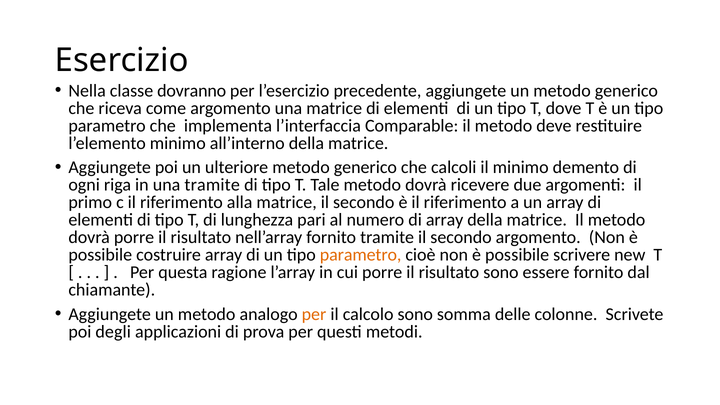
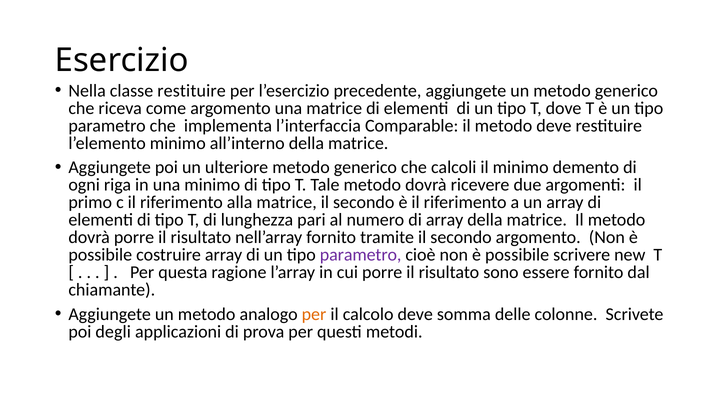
classe dovranno: dovranno -> restituire
una tramite: tramite -> minimo
parametro at (361, 255) colour: orange -> purple
calcolo sono: sono -> deve
